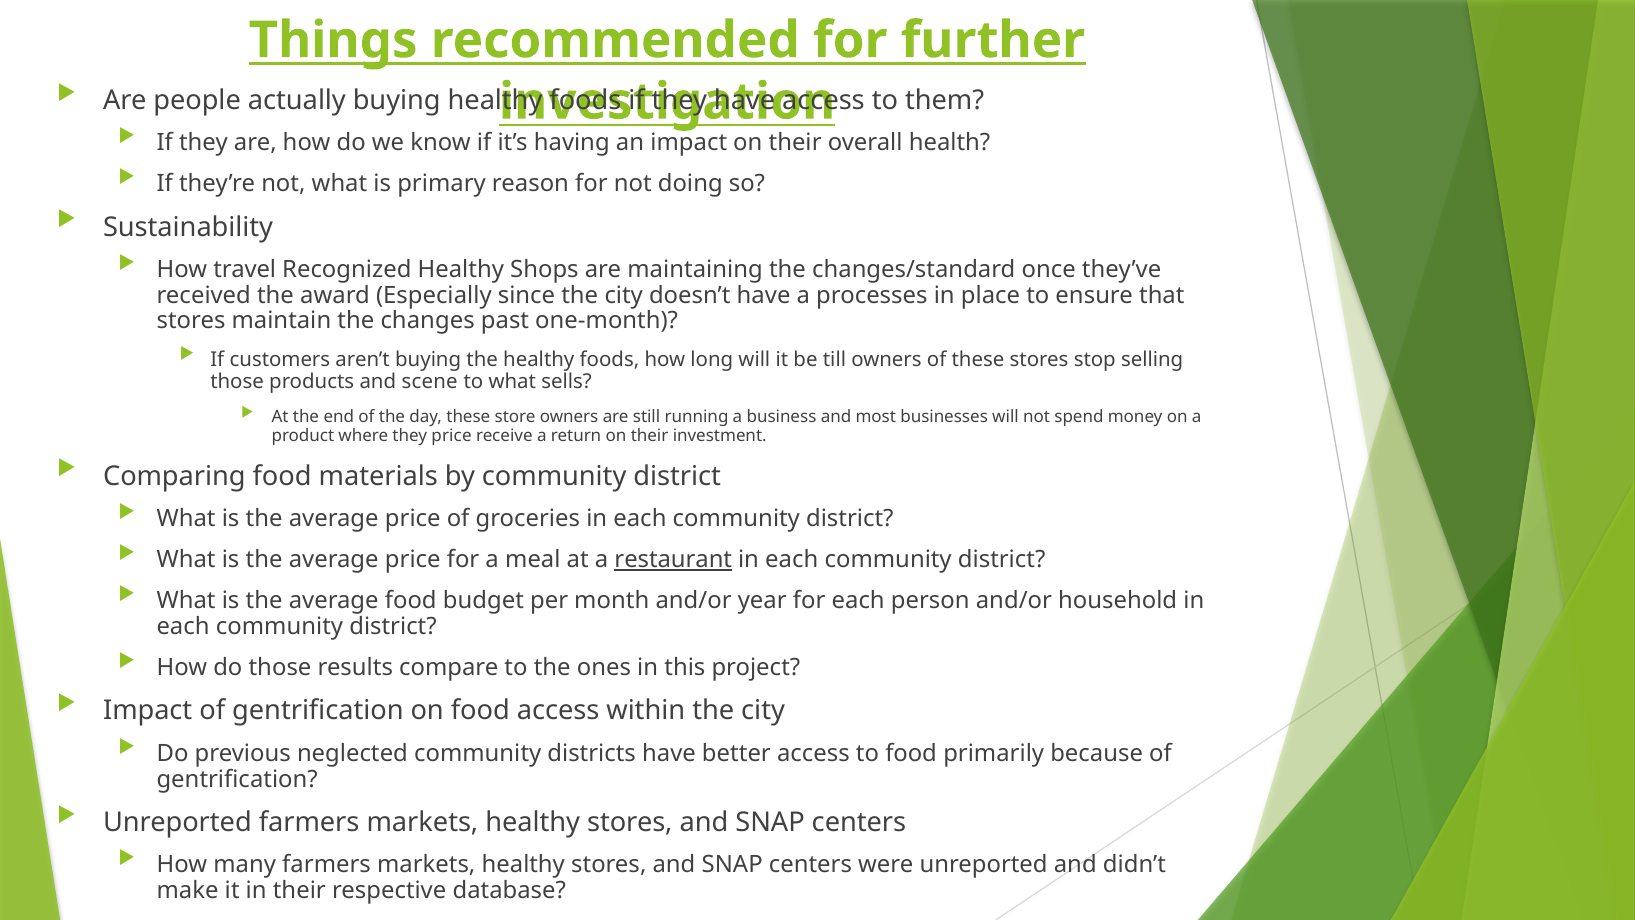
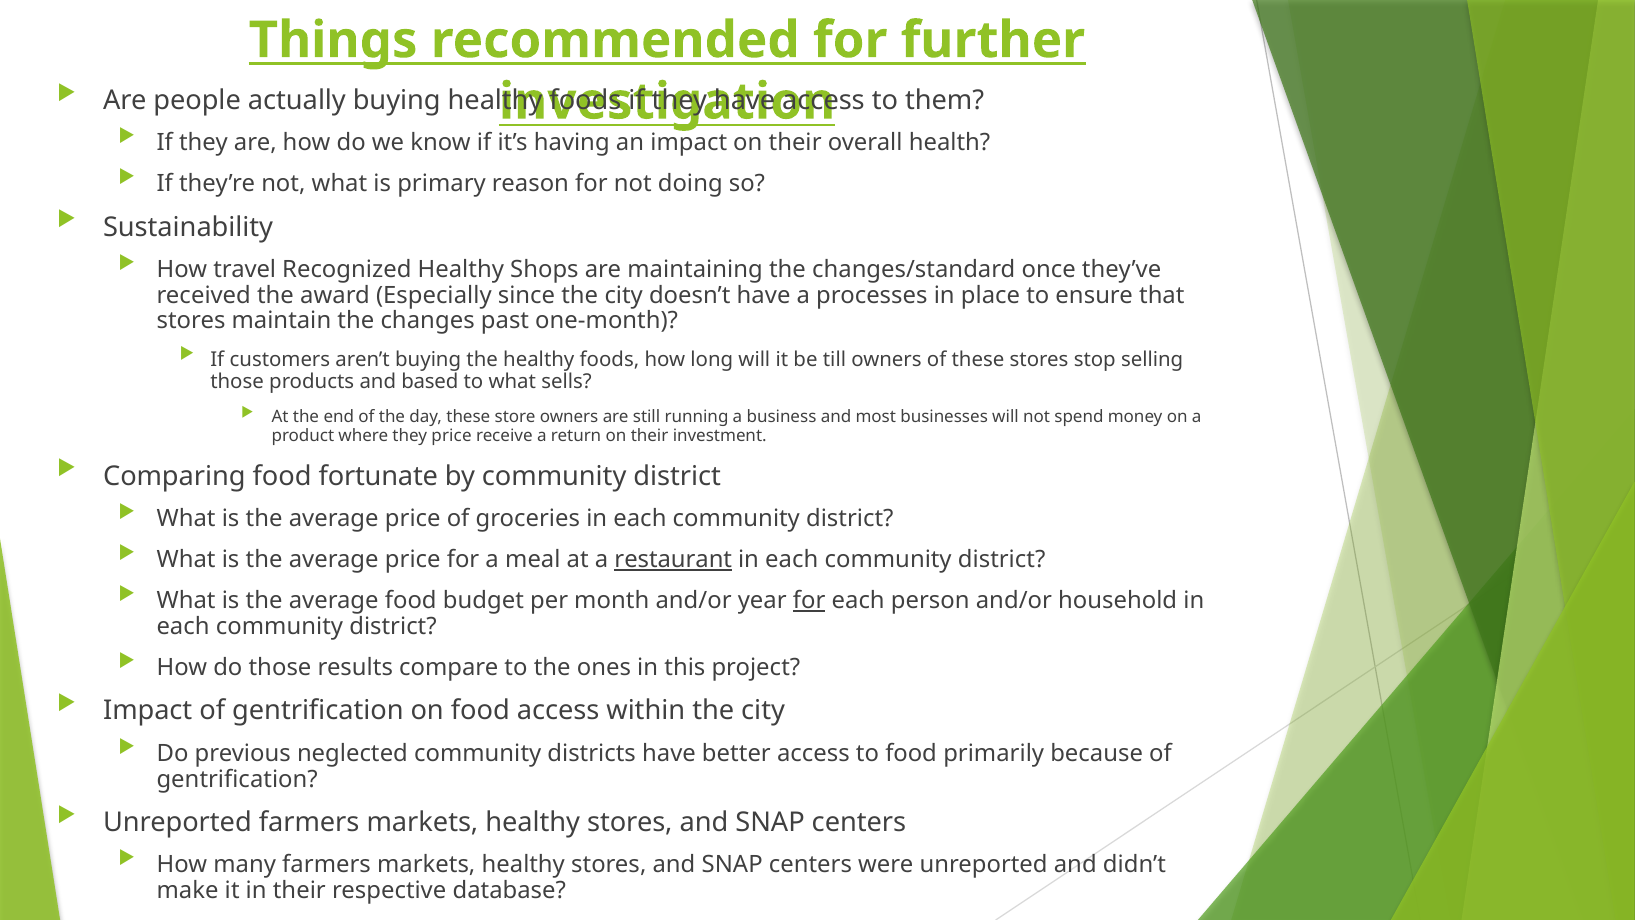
scene: scene -> based
materials: materials -> fortunate
for at (809, 601) underline: none -> present
